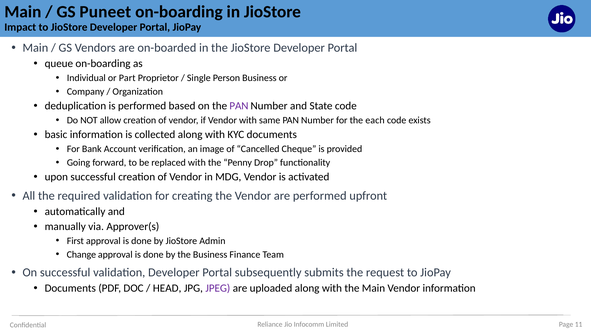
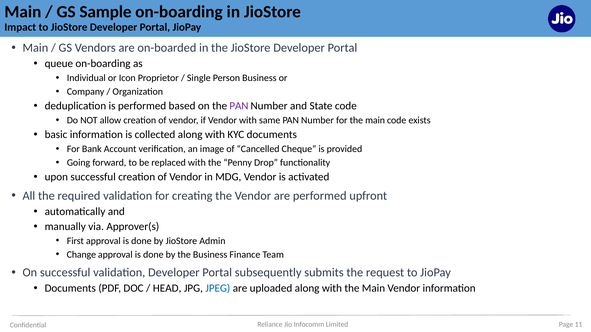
Puneet: Puneet -> Sample
Part: Part -> Icon
for the each: each -> main
JPEG colour: purple -> blue
